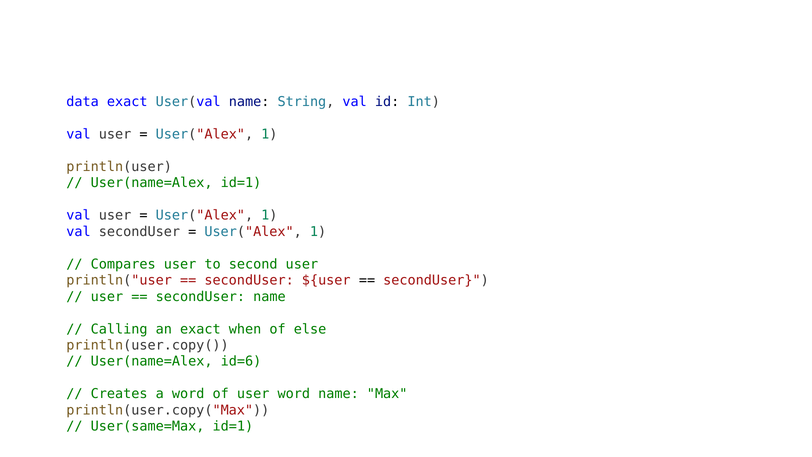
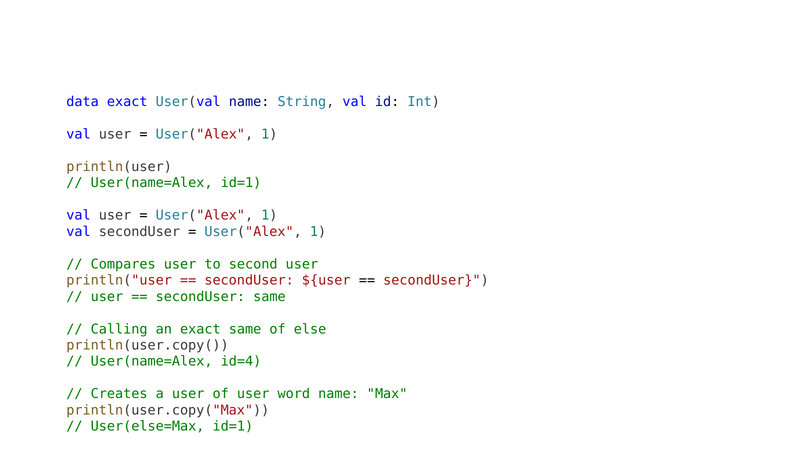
secondUser name: name -> same
exact when: when -> same
id=6: id=6 -> id=4
a word: word -> user
User(same=Max: User(same=Max -> User(else=Max
